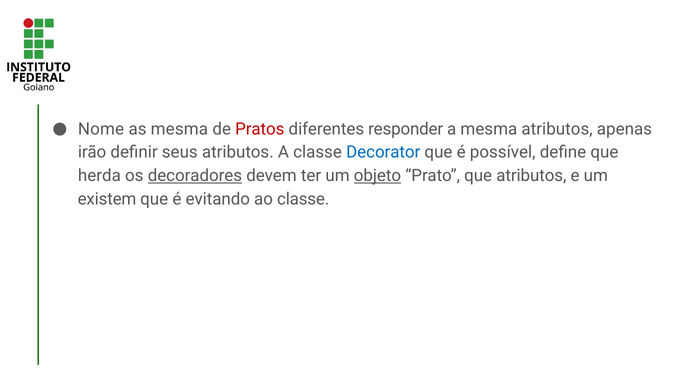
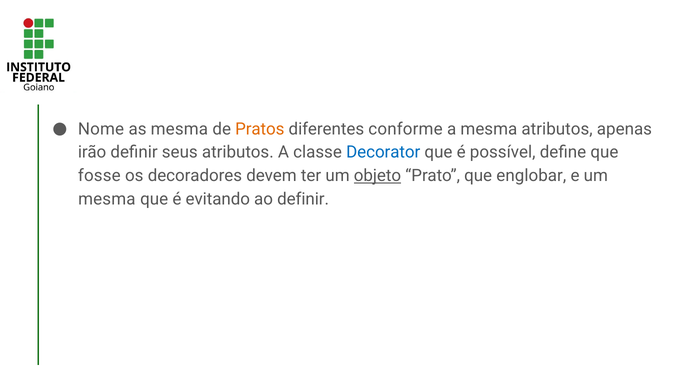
Pratos colour: red -> orange
responder: responder -> conforme
herda: herda -> fosse
decoradores underline: present -> none
que atributos: atributos -> englobar
existem at (107, 199): existem -> mesma
ao classe: classe -> definir
